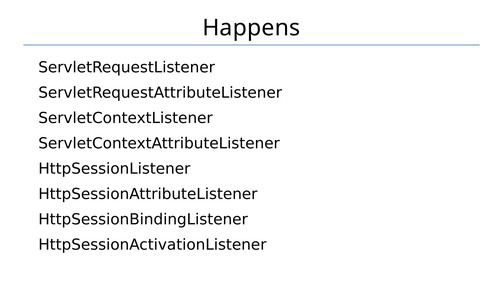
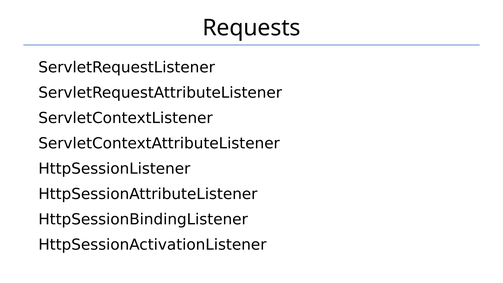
Happens: Happens -> Requests
